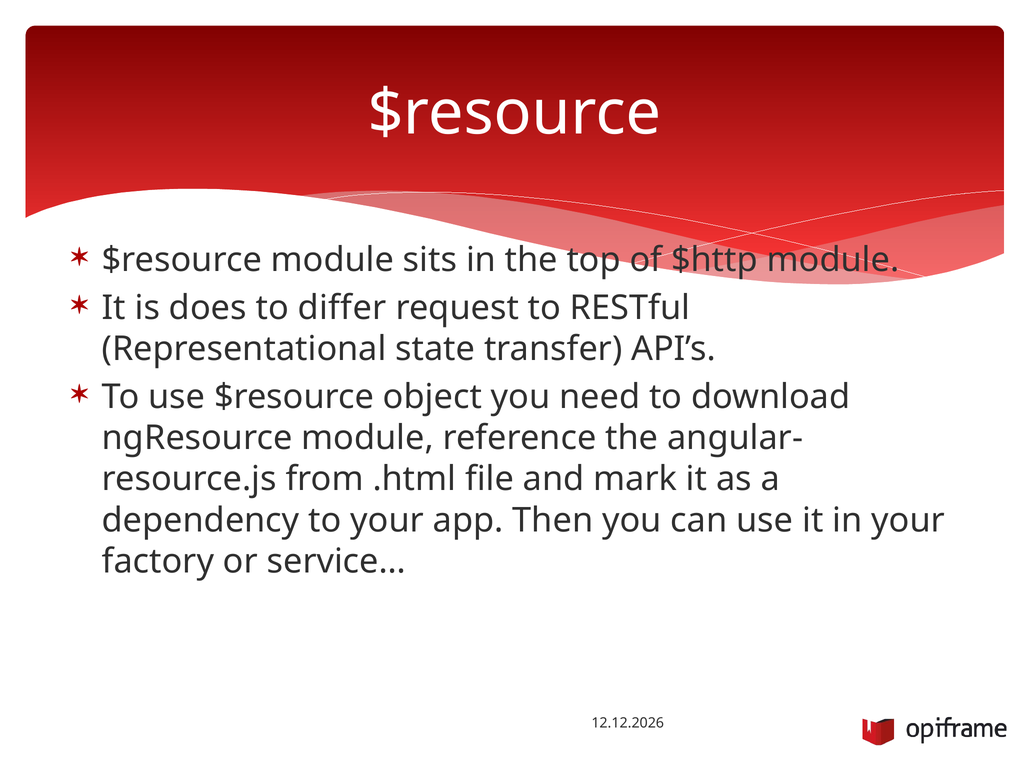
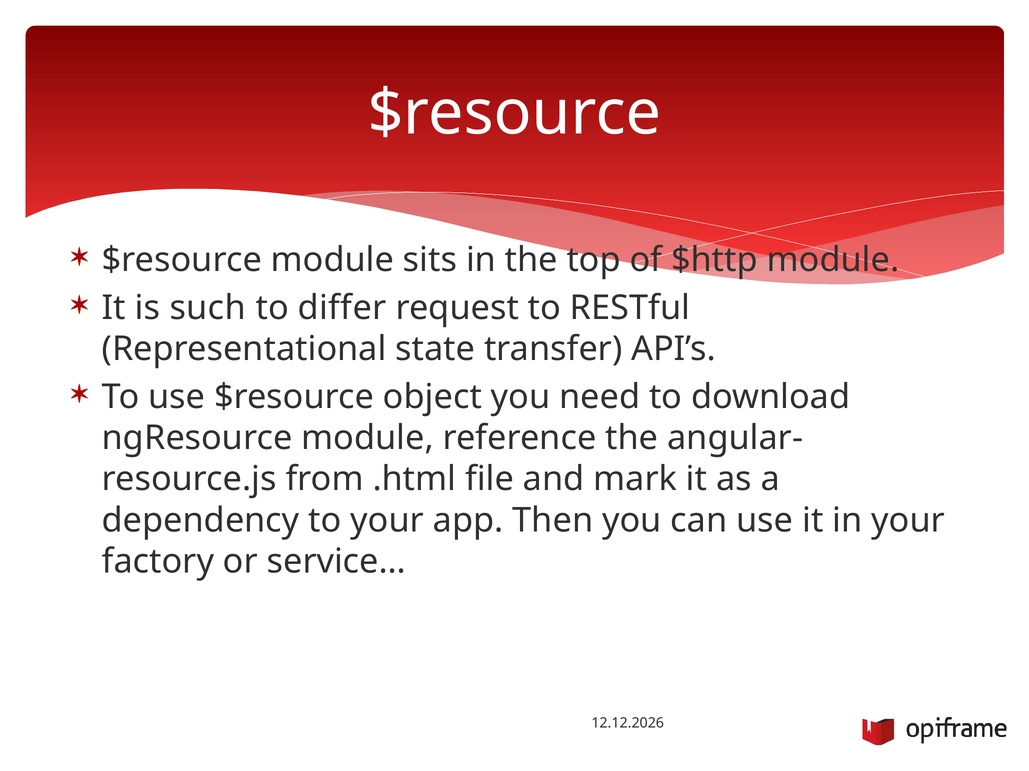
does: does -> such
